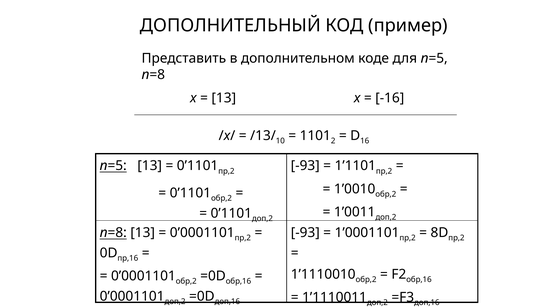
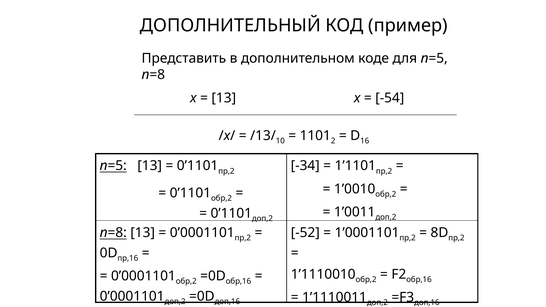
-16: -16 -> -54
-93 at (305, 166): -93 -> -34
-93 at (305, 233): -93 -> -52
